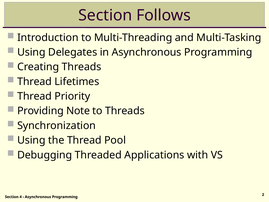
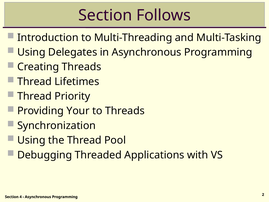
Note: Note -> Your
